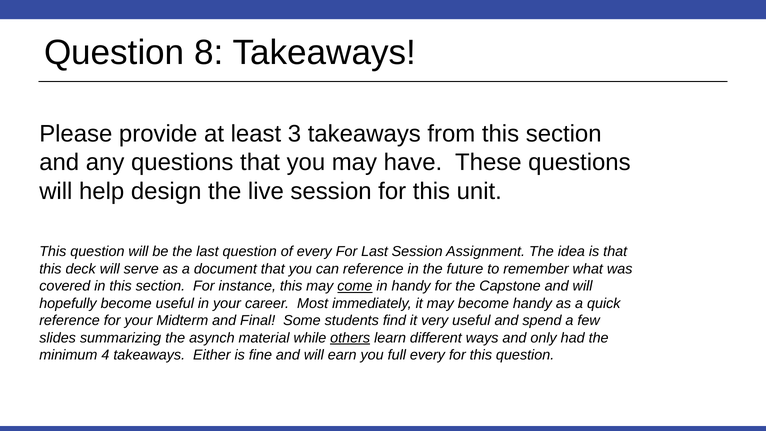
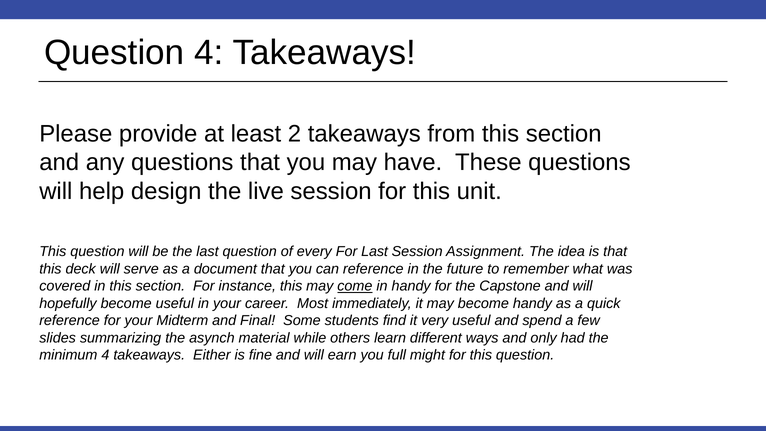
Question 8: 8 -> 4
3: 3 -> 2
others underline: present -> none
full every: every -> might
